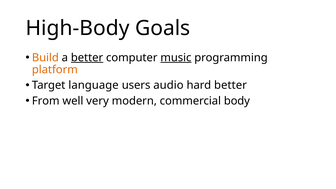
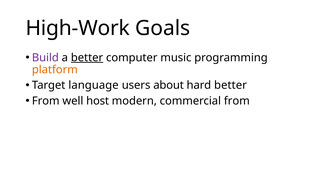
High-Body: High-Body -> High-Work
Build colour: orange -> purple
music underline: present -> none
audio: audio -> about
very: very -> host
commercial body: body -> from
